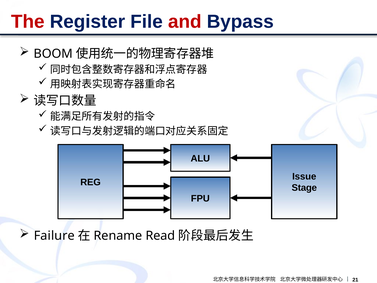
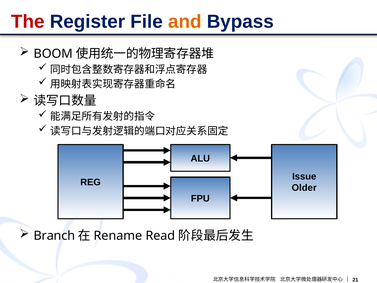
and colour: red -> orange
Stage: Stage -> Older
Failure: Failure -> Branch
